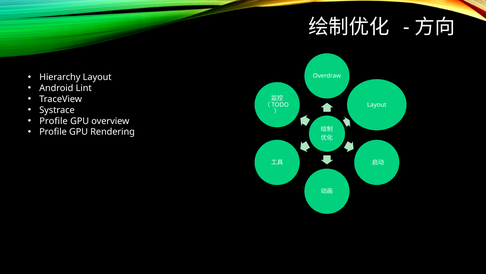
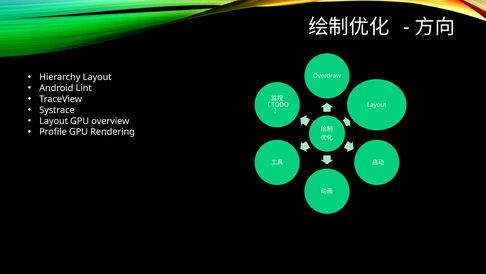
Profile at (54, 121): Profile -> Layout
